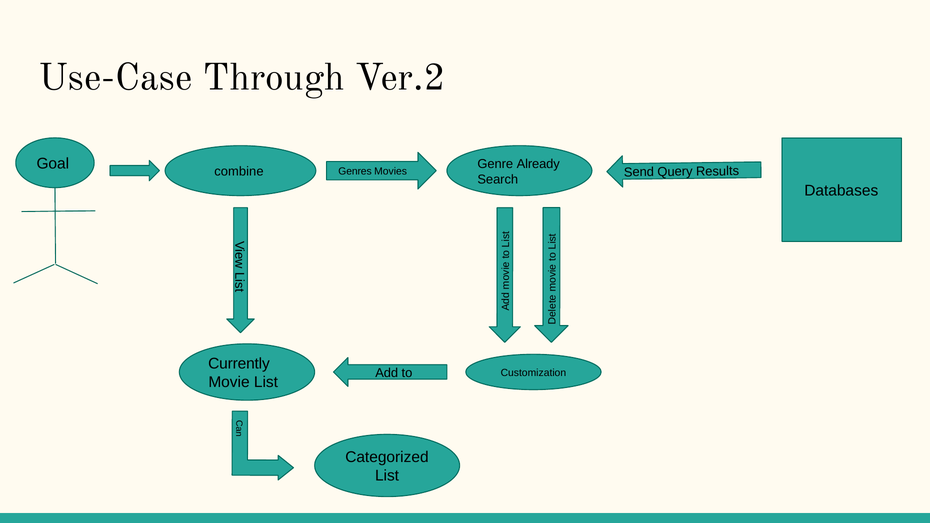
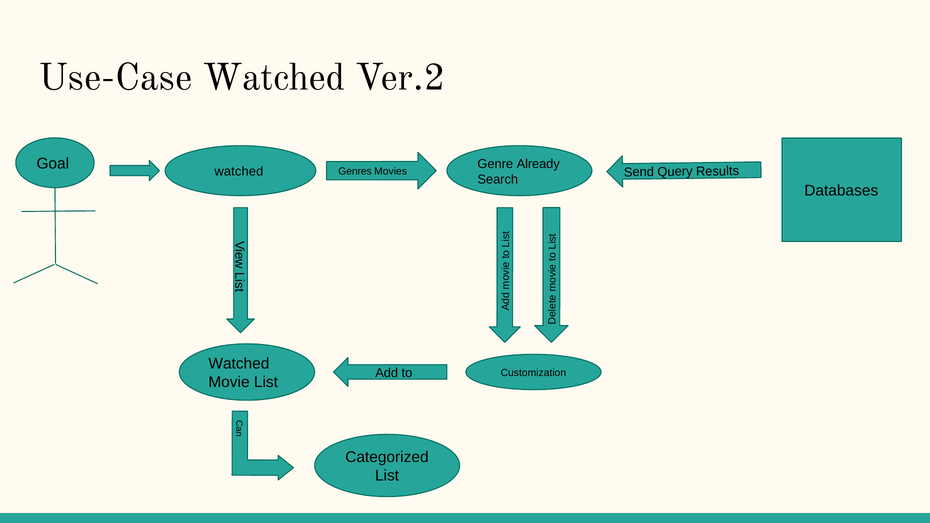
Use-Case Through: Through -> Watched
combine at (239, 172): combine -> watched
Currently at (239, 364): Currently -> Watched
